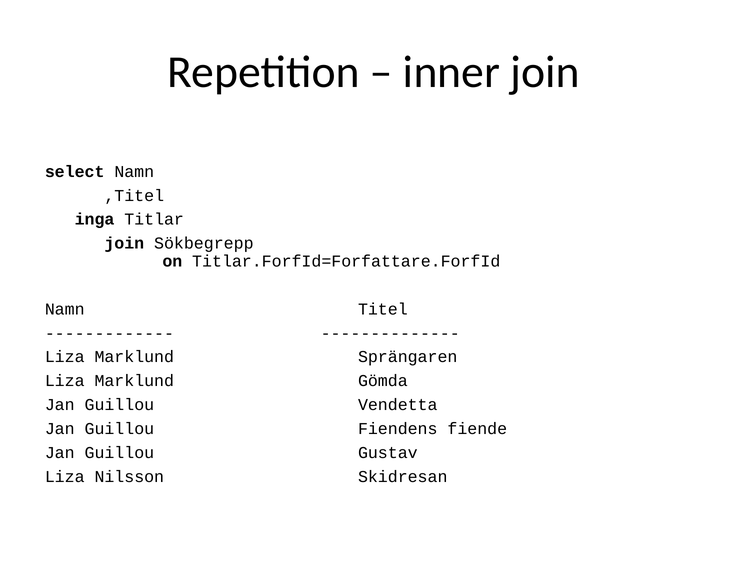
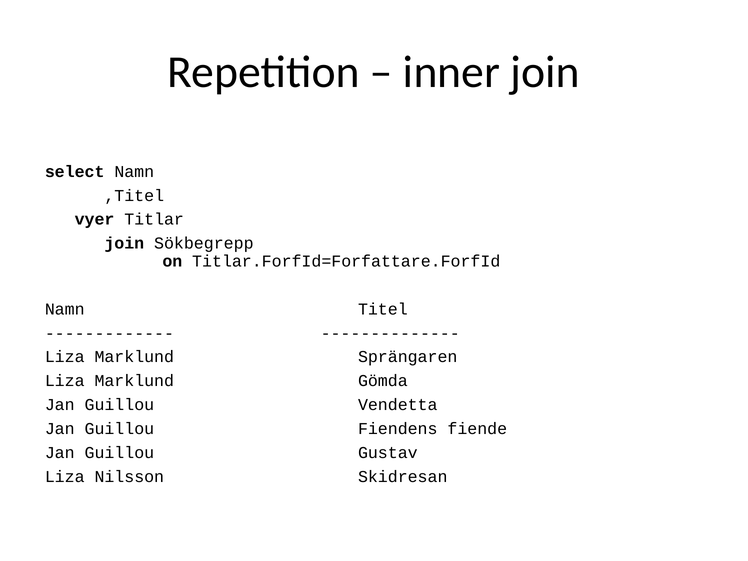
inga: inga -> vyer
